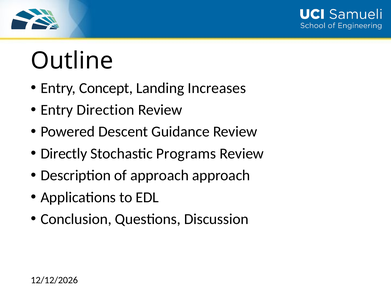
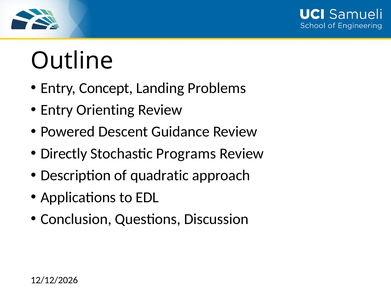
Increases: Increases -> Problems
Direction: Direction -> Orienting
of approach: approach -> quadratic
